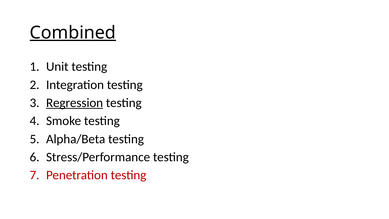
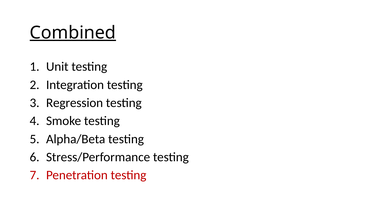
Regression underline: present -> none
